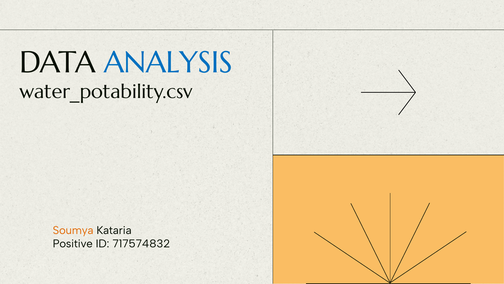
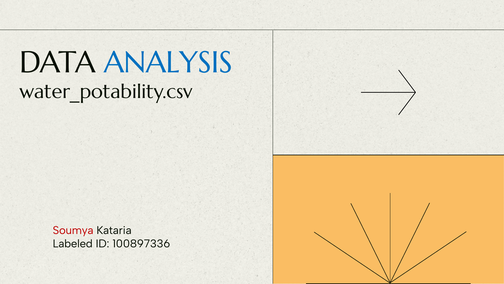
Soumya colour: orange -> red
Positive: Positive -> Labeled
717574832: 717574832 -> 100897336
